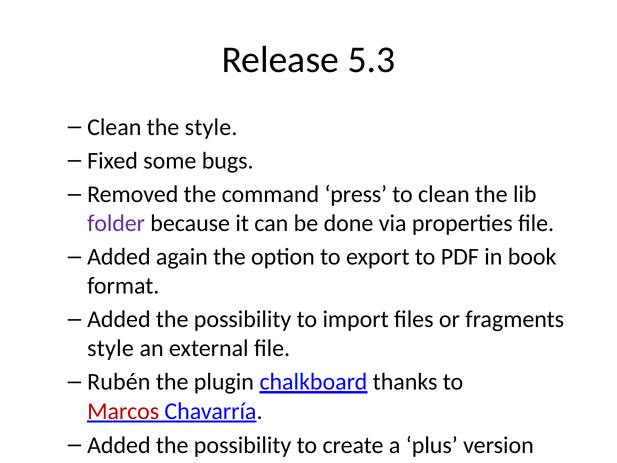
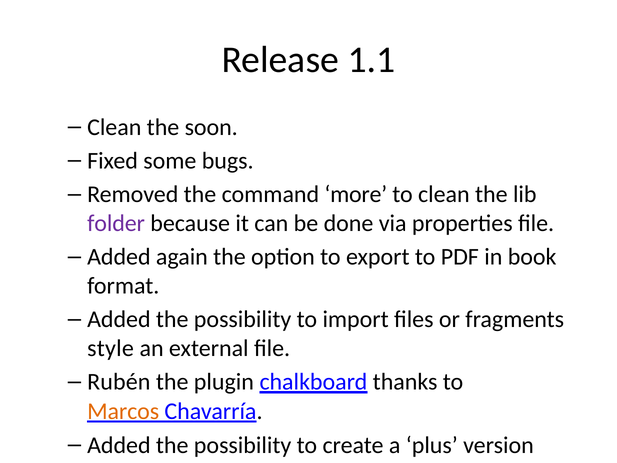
5.3: 5.3 -> 1.1
the style: style -> soon
press: press -> more
Marcos colour: red -> orange
